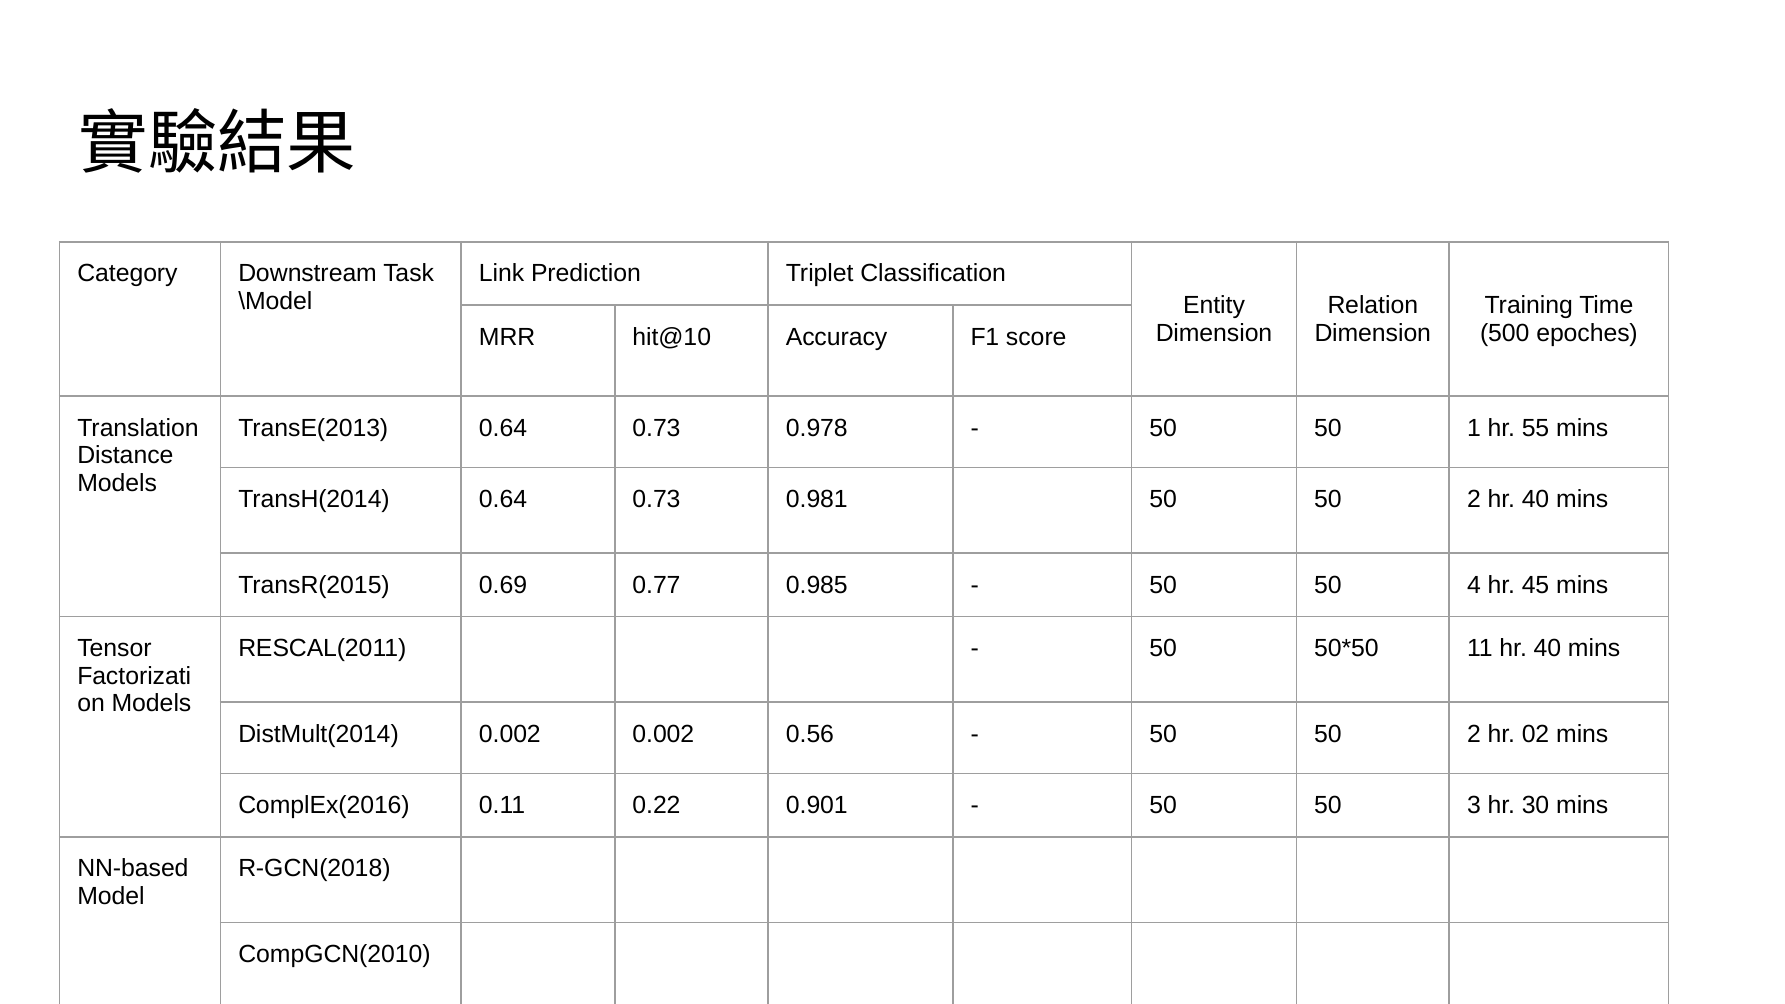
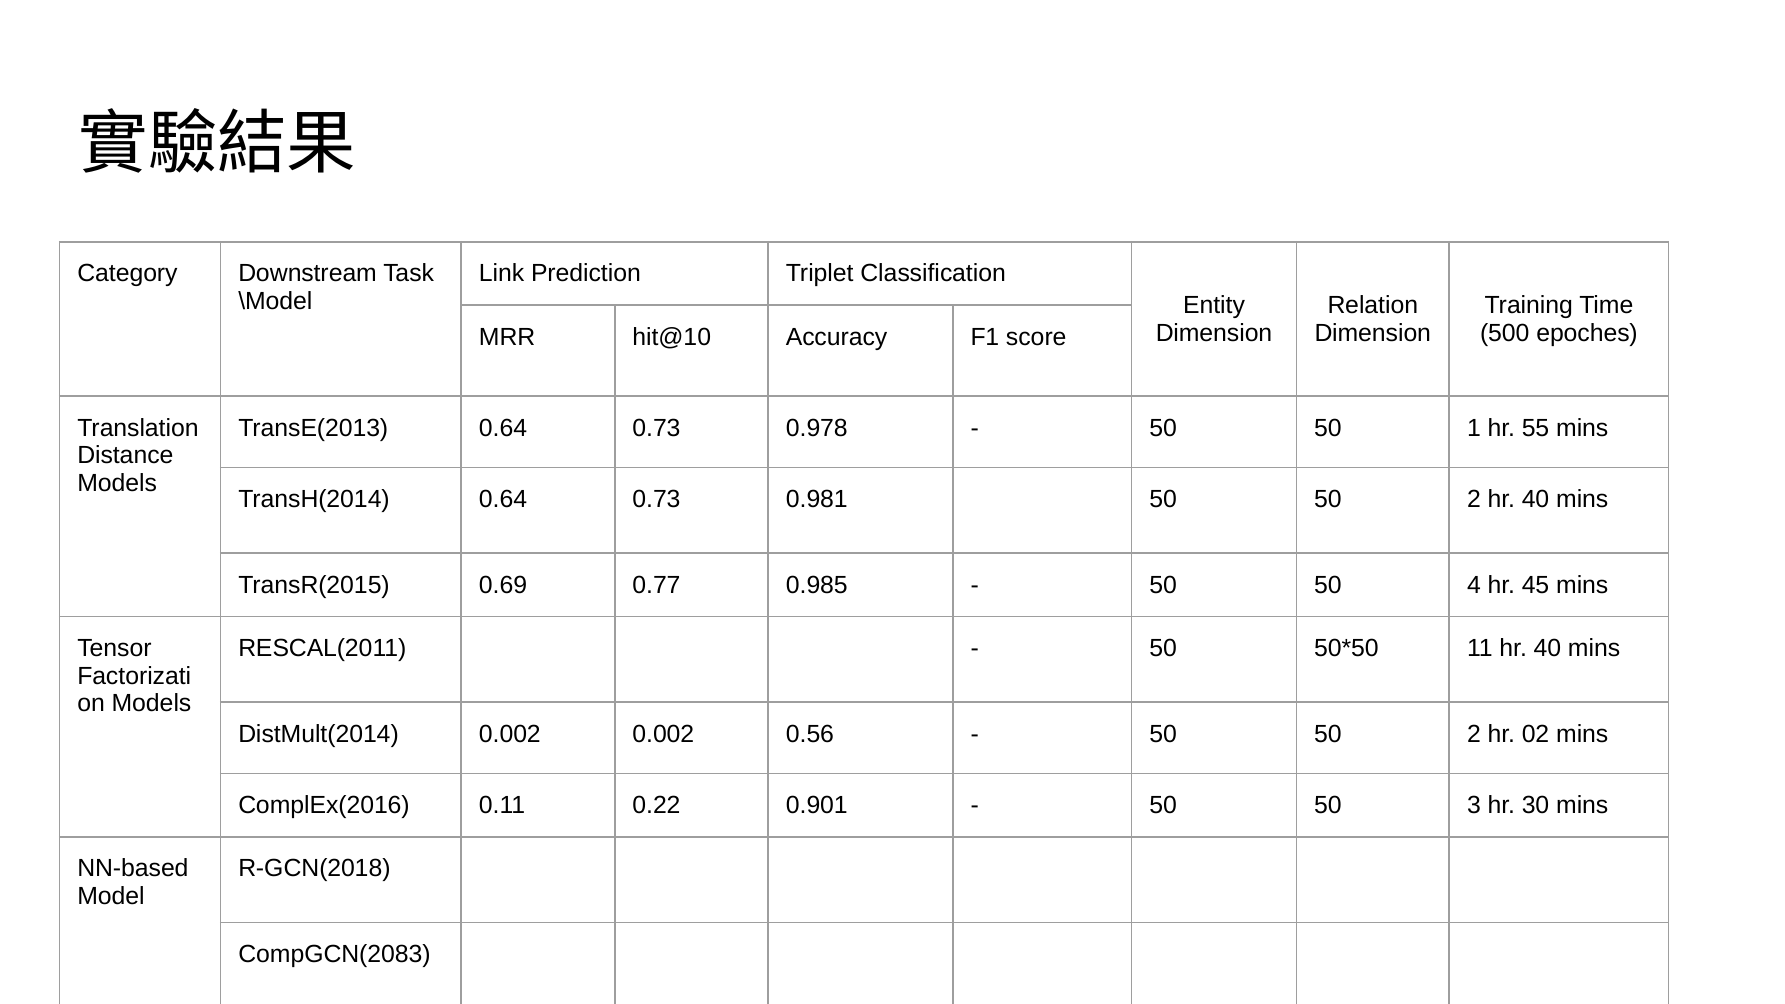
CompGCN(2010: CompGCN(2010 -> CompGCN(2083
